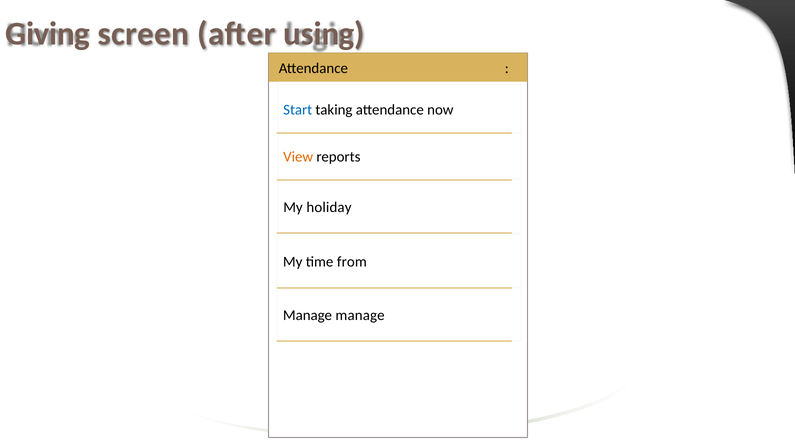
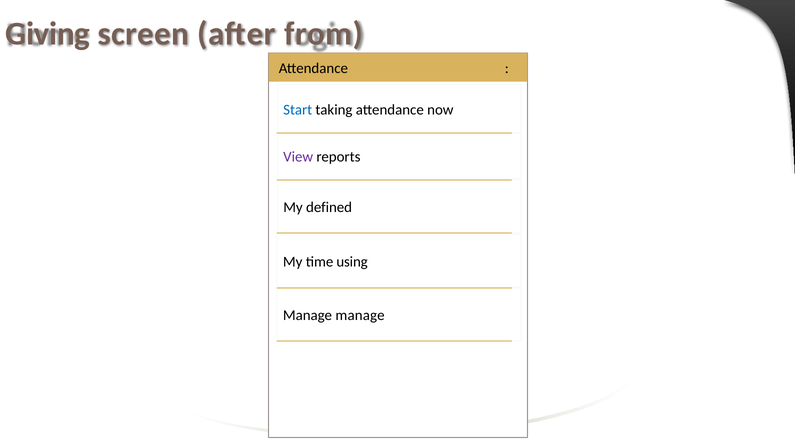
using: using -> from
View colour: orange -> purple
holiday: holiday -> defined
from: from -> using
